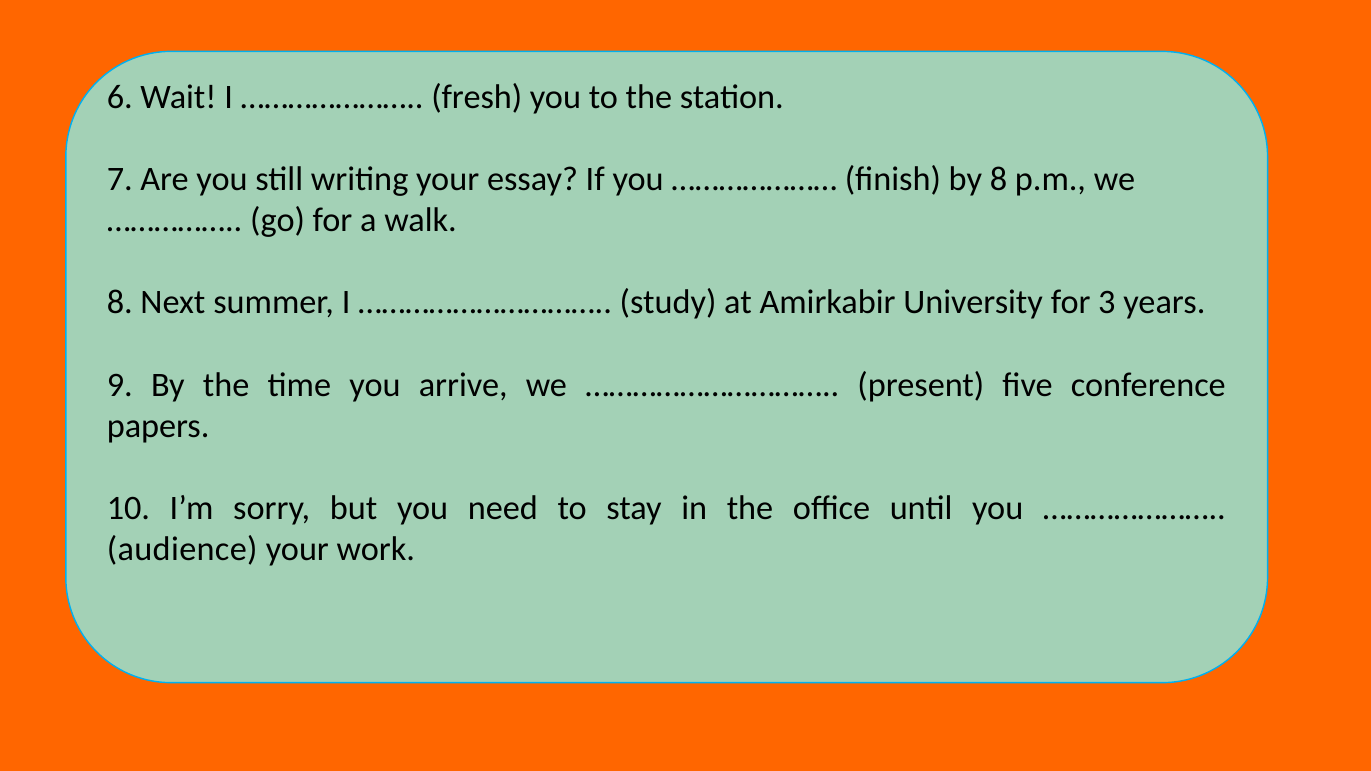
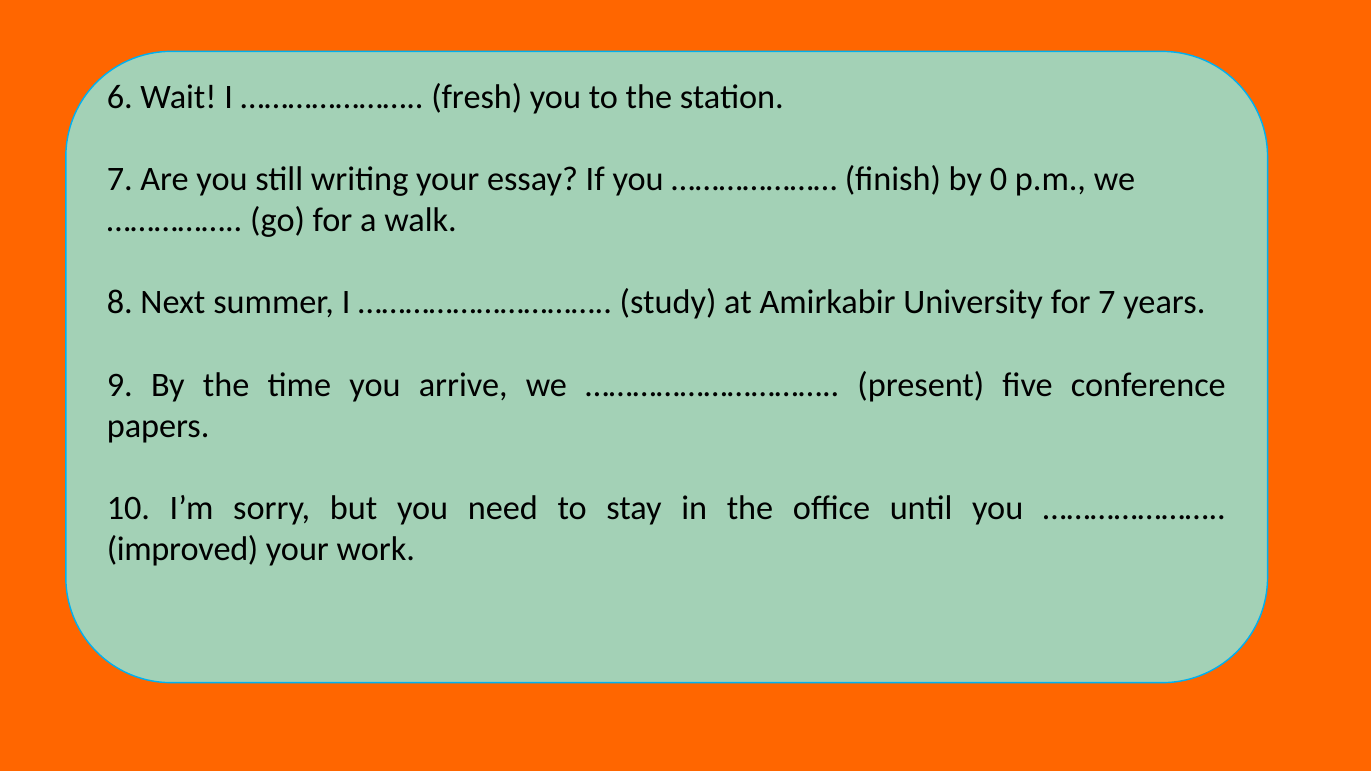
by 8: 8 -> 0
for 3: 3 -> 7
audience: audience -> improved
